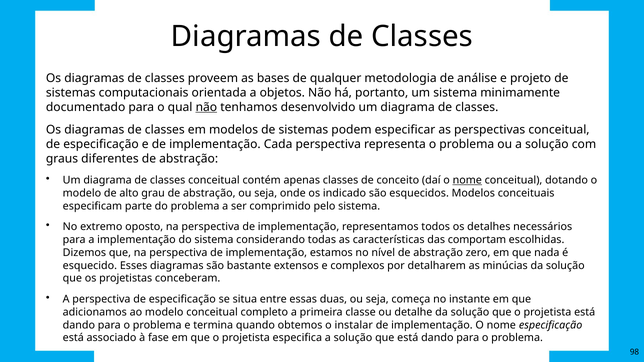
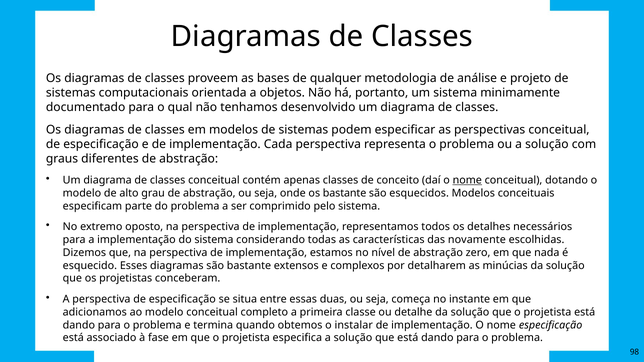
não at (206, 107) underline: present -> none
os indicado: indicado -> bastante
comportam: comportam -> novamente
